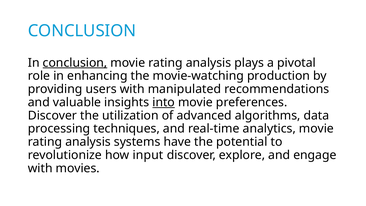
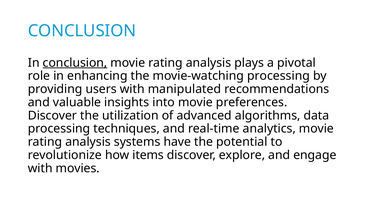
movie-watching production: production -> processing
into underline: present -> none
input: input -> items
